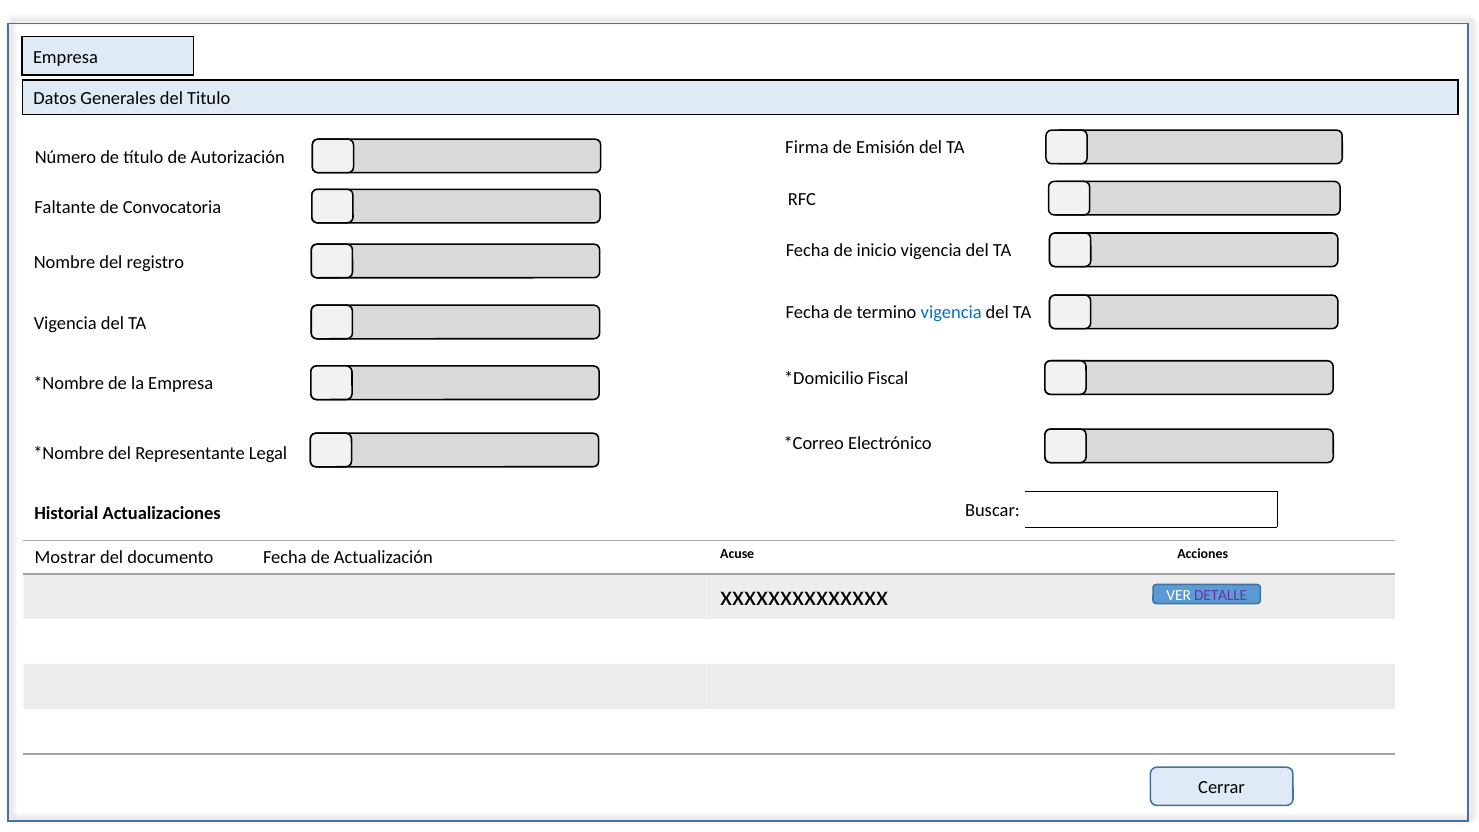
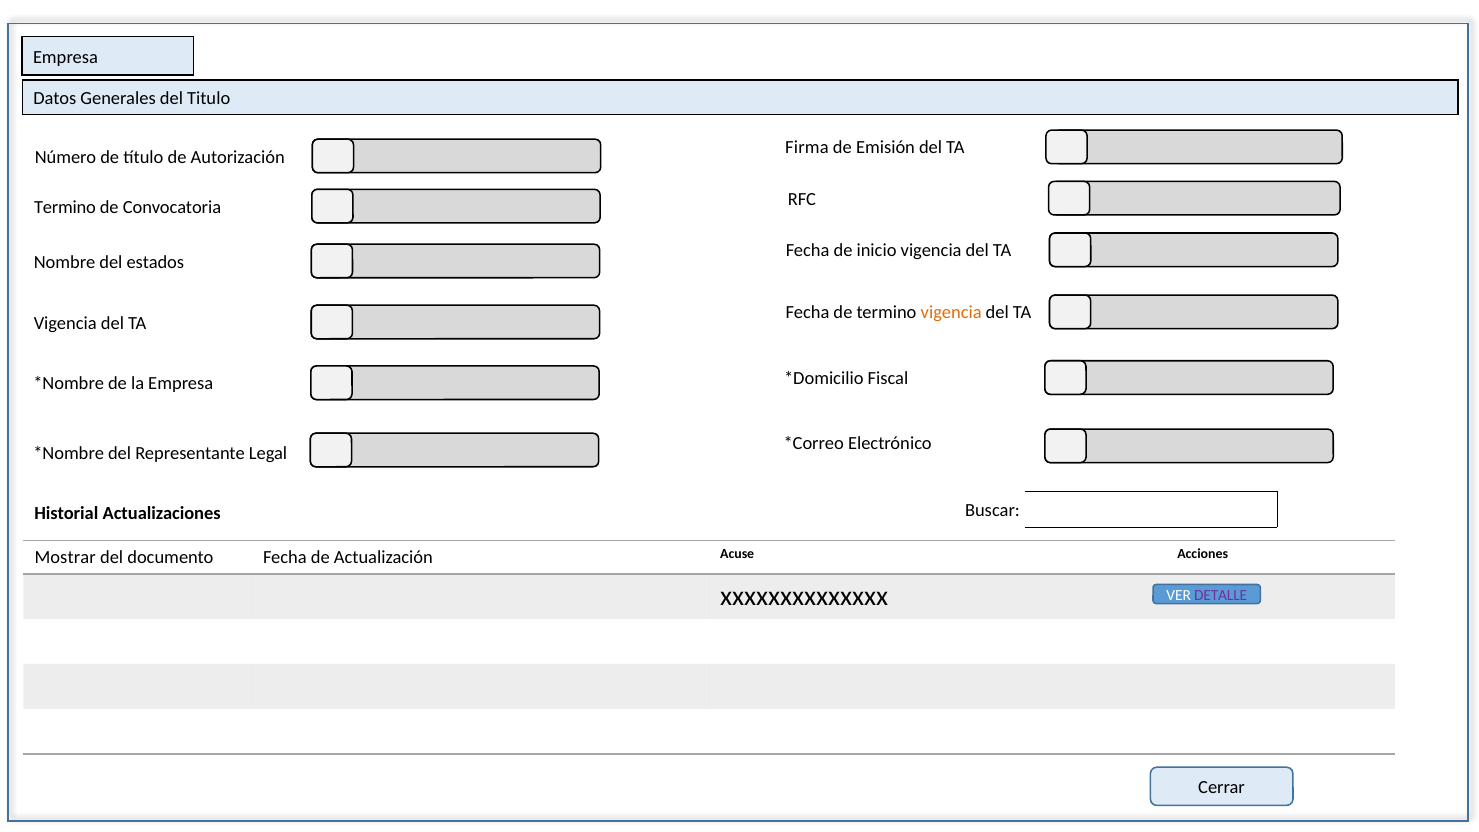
Faltante at (65, 207): Faltante -> Termino
registro: registro -> estados
vigencia at (951, 313) colour: blue -> orange
